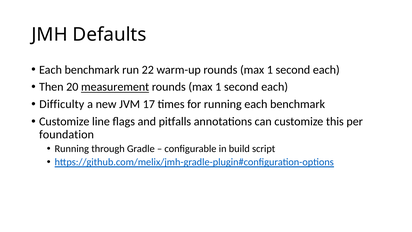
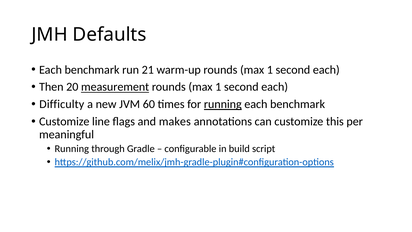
22: 22 -> 21
17: 17 -> 60
running at (223, 104) underline: none -> present
pitfalls: pitfalls -> makes
foundation: foundation -> meaningful
